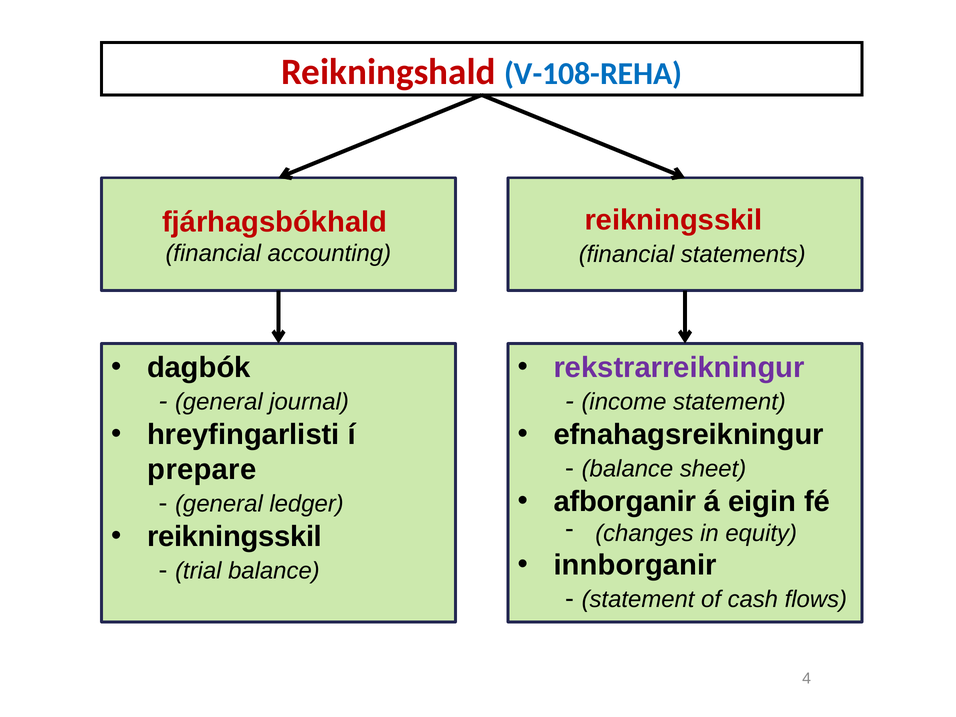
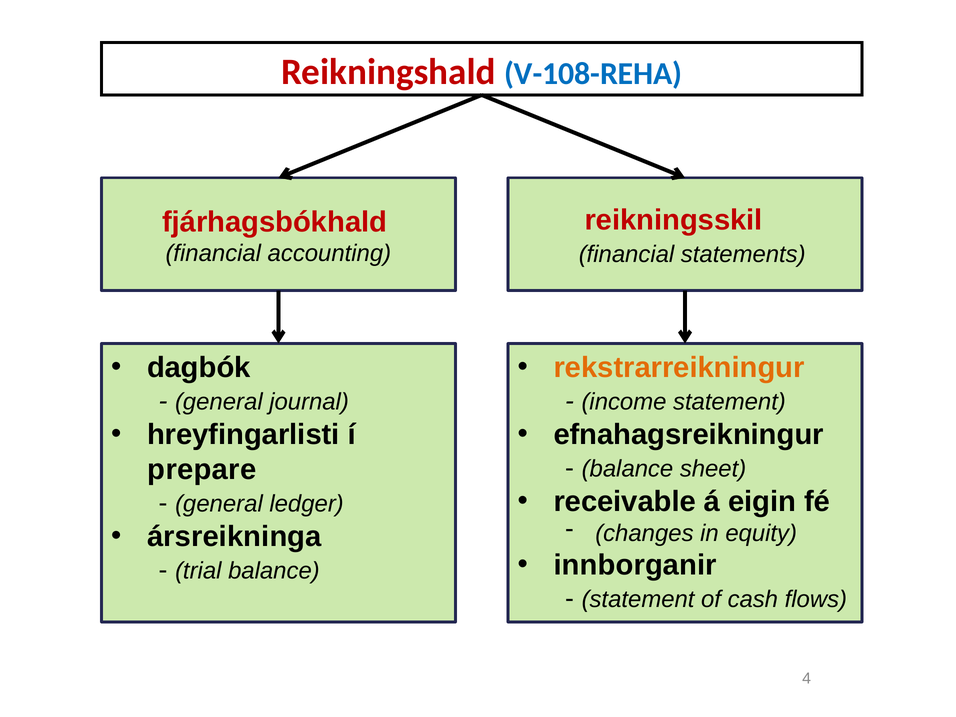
rekstrarreikningur colour: purple -> orange
afborganir: afborganir -> receivable
reikningsskil at (234, 537): reikningsskil -> ársreikninga
